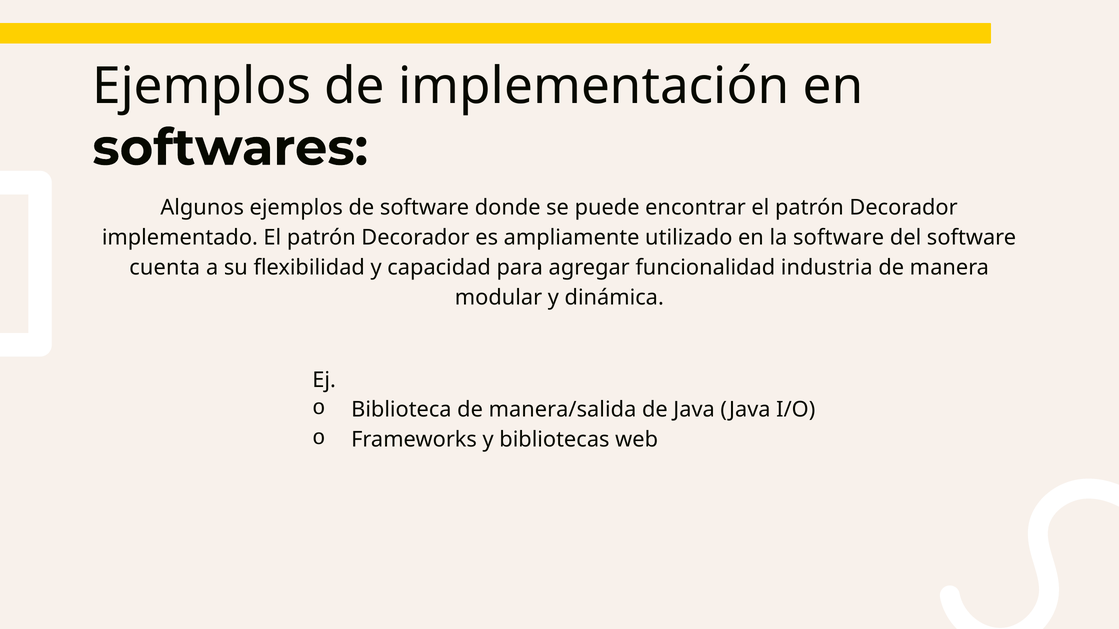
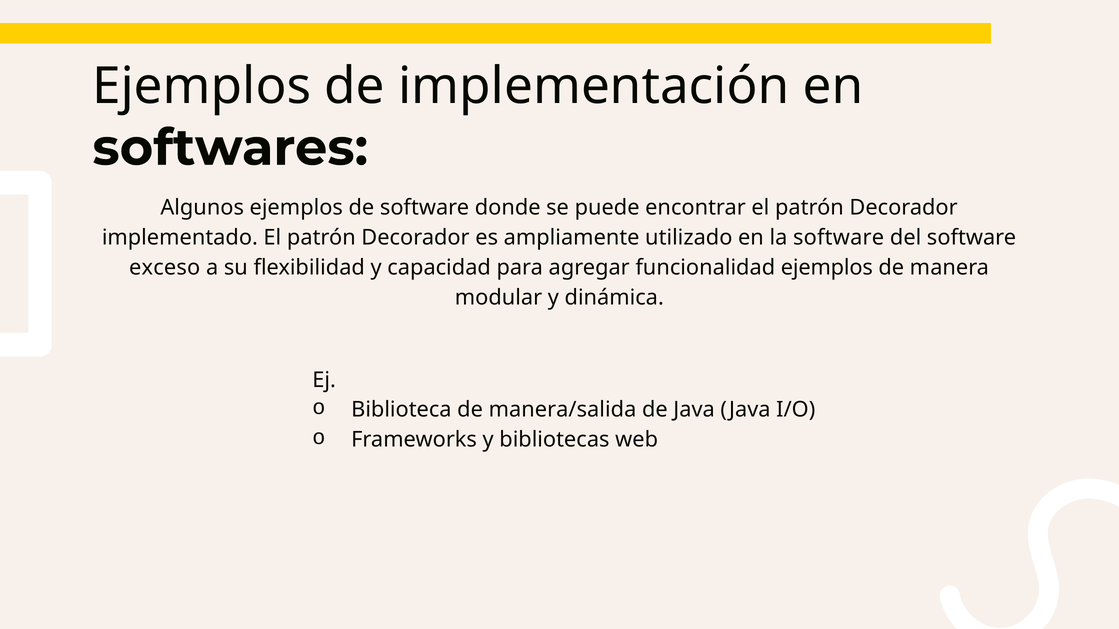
cuenta: cuenta -> exceso
funcionalidad industria: industria -> ejemplos
